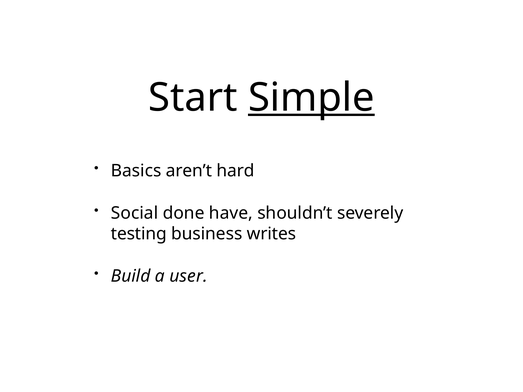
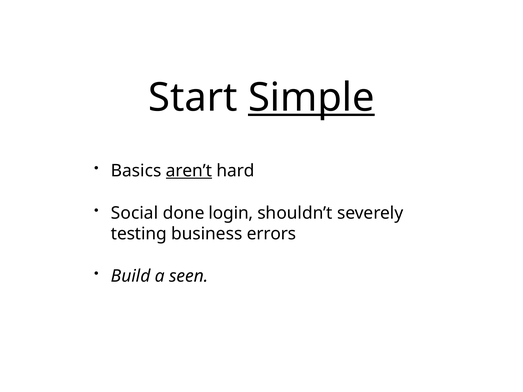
aren’t underline: none -> present
have: have -> login
writes: writes -> errors
user: user -> seen
